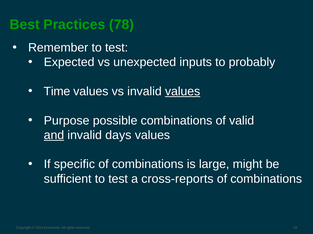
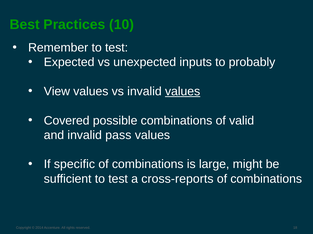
78: 78 -> 10
Time: Time -> View
Purpose: Purpose -> Covered
and underline: present -> none
days: days -> pass
